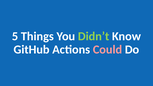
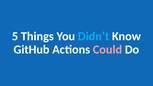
Didn’t colour: light green -> light blue
